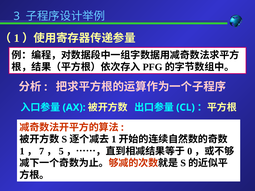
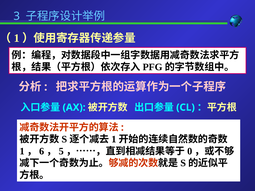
7: 7 -> 6
